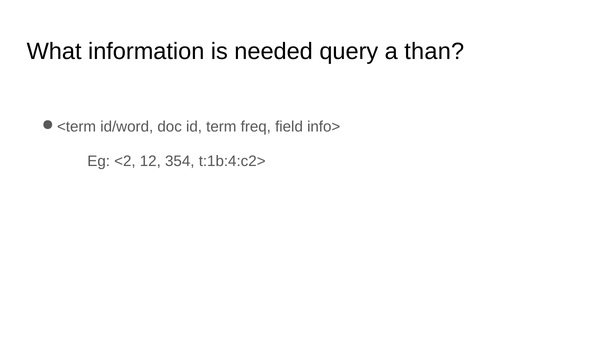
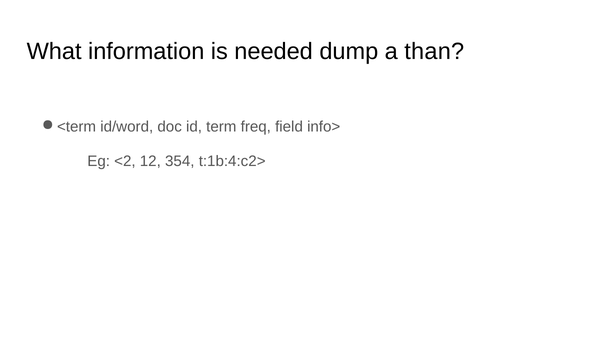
query: query -> dump
